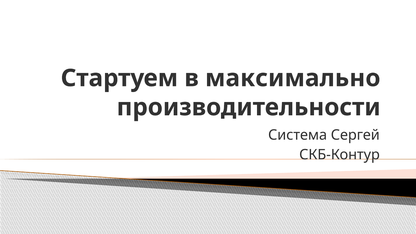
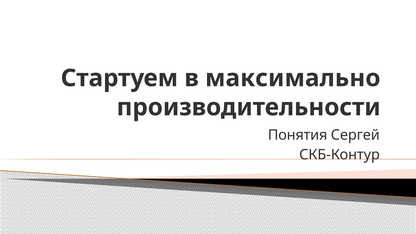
Система: Система -> Понятия
